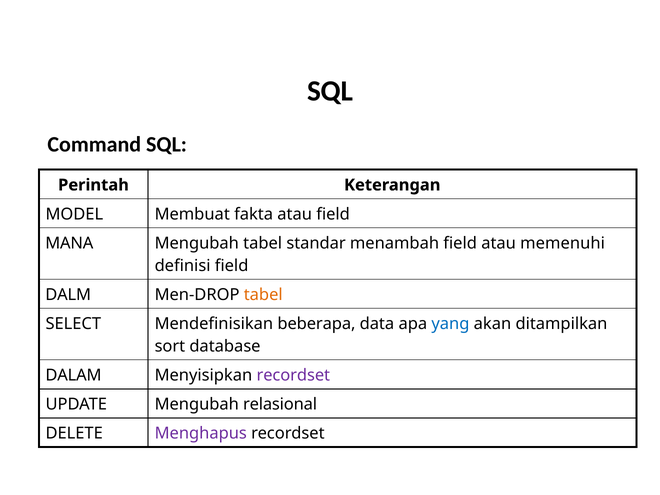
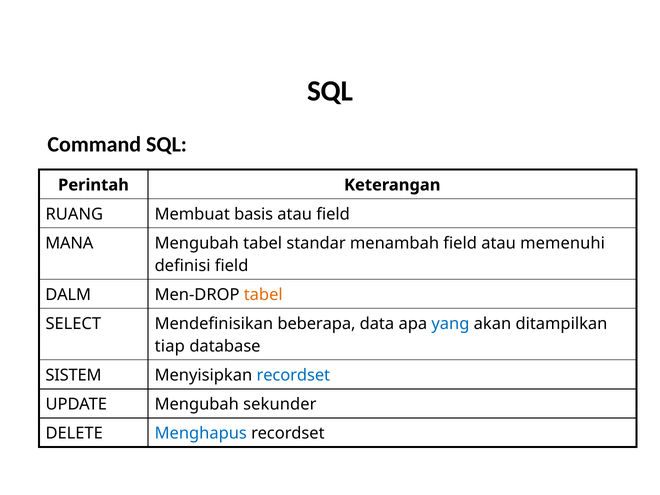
MODEL: MODEL -> RUANG
fakta: fakta -> basis
sort: sort -> tiap
DALAM: DALAM -> SISTEM
recordset at (293, 375) colour: purple -> blue
relasional: relasional -> sekunder
Menghapus colour: purple -> blue
